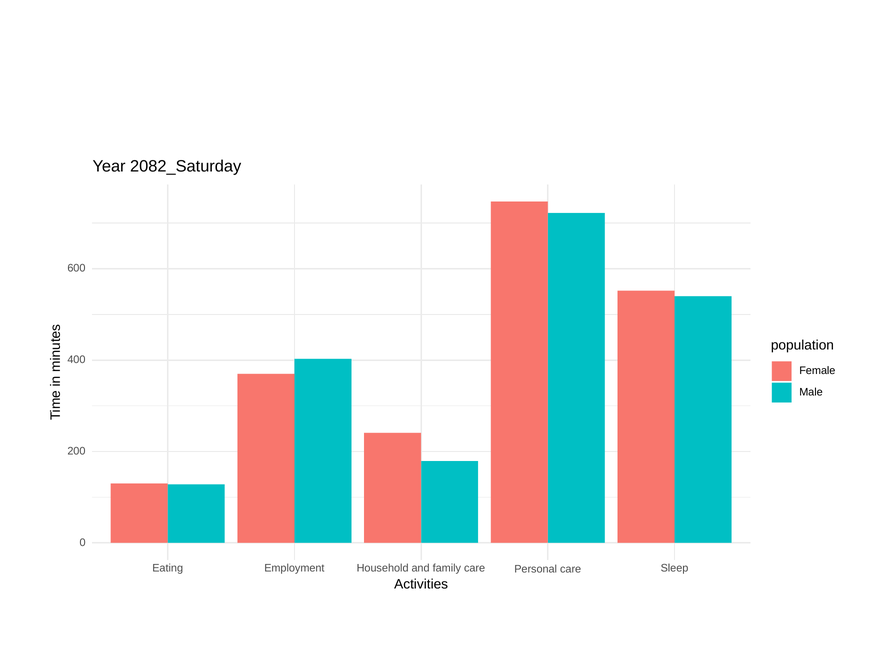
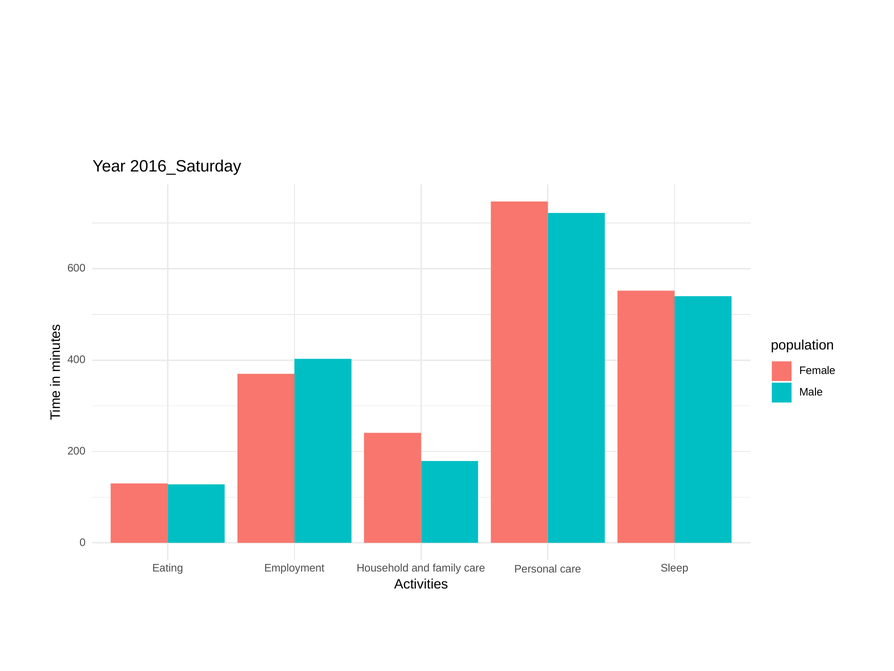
2082_Saturday: 2082_Saturday -> 2016_Saturday
